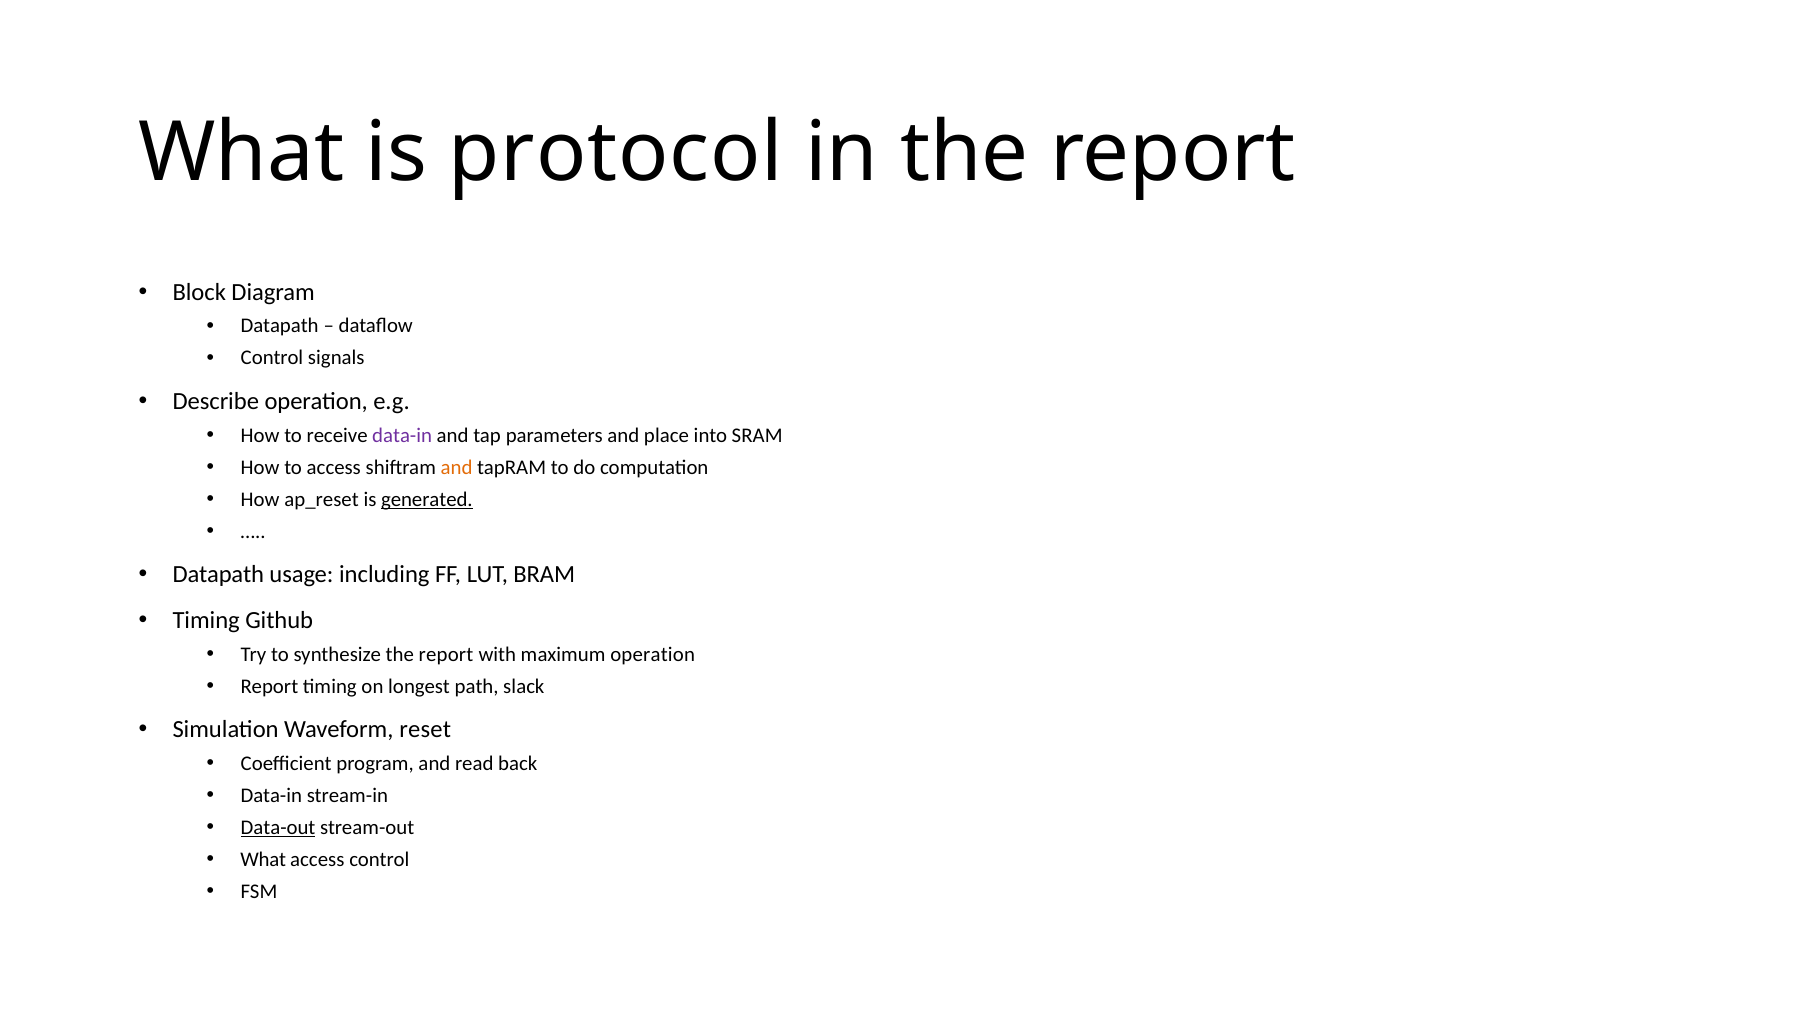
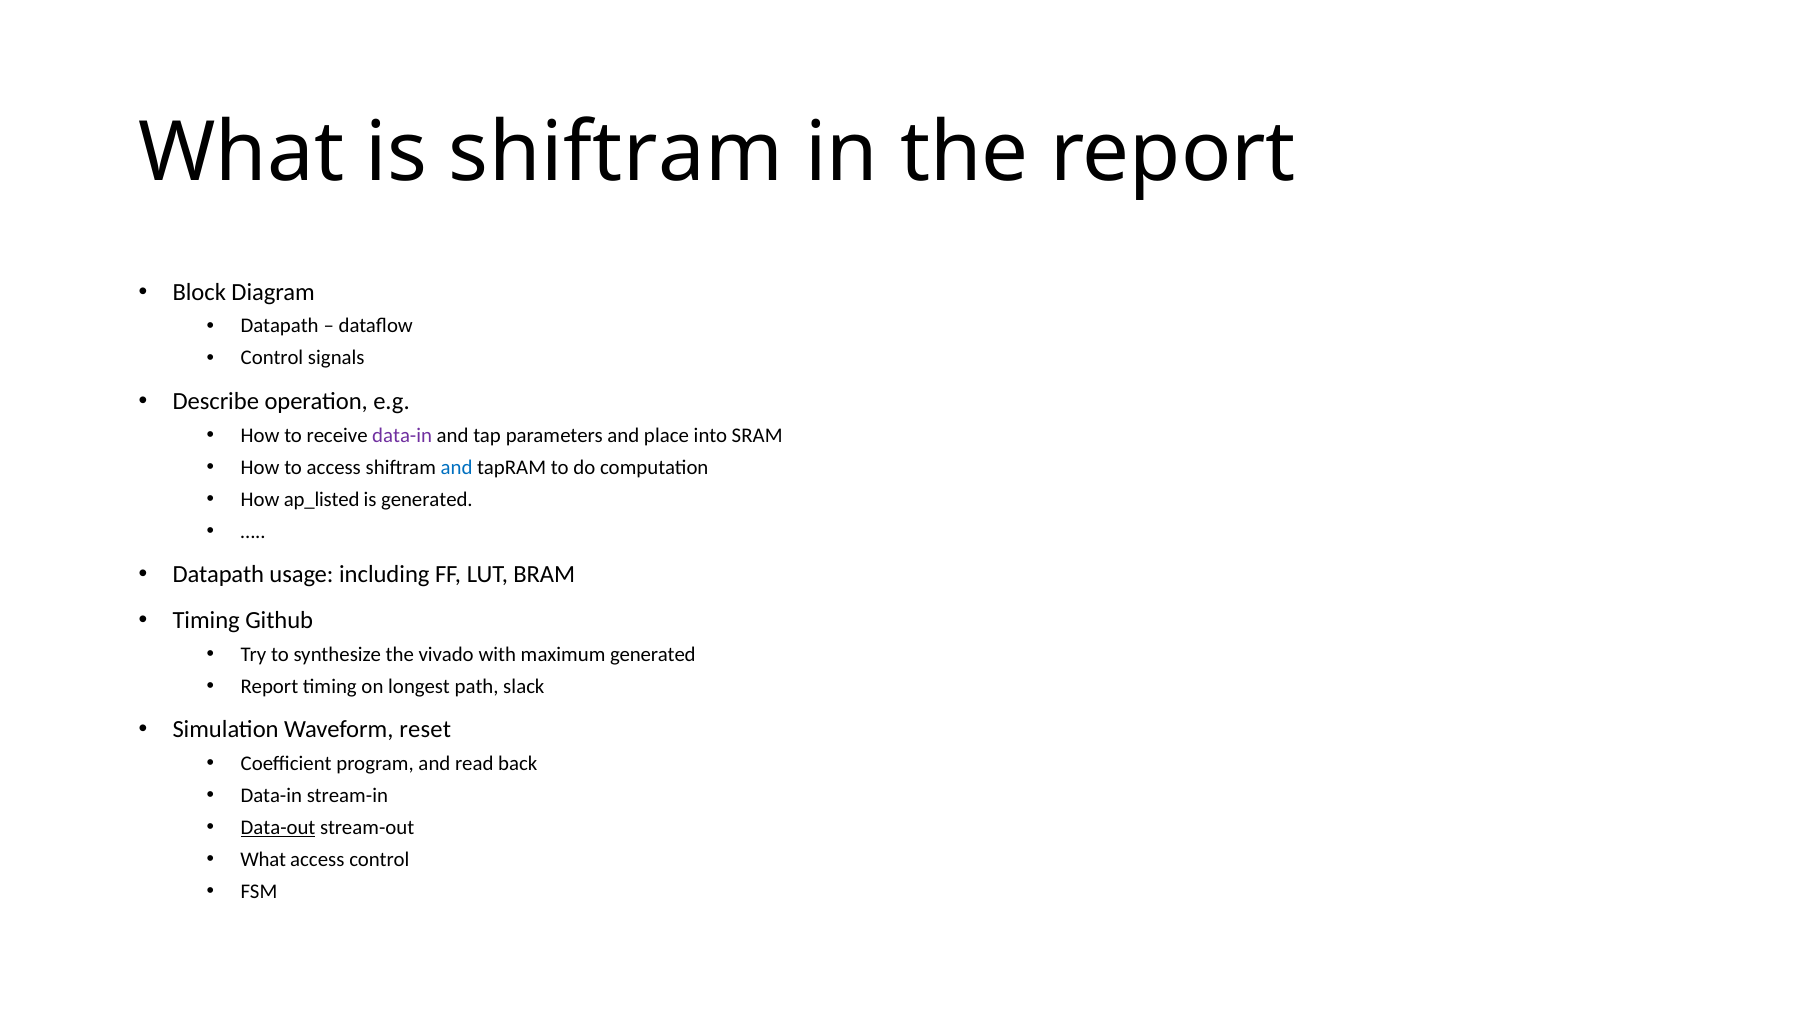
is protocol: protocol -> shiftram
and at (457, 467) colour: orange -> blue
ap_reset: ap_reset -> ap_listed
generated at (427, 499) underline: present -> none
synthesize the report: report -> vivado
maximum operation: operation -> generated
